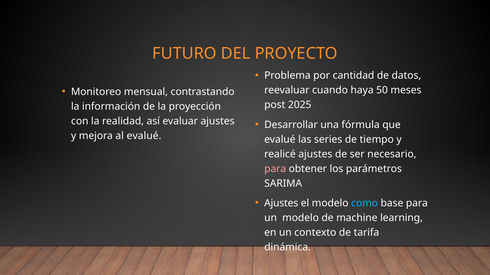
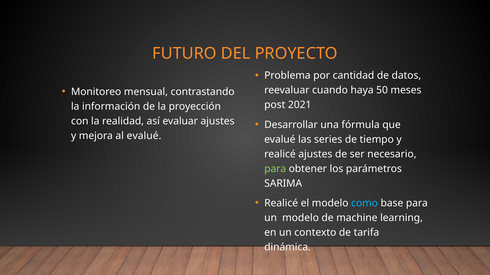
2025: 2025 -> 2021
para at (275, 169) colour: pink -> light green
Ajustes at (281, 204): Ajustes -> Realicé
